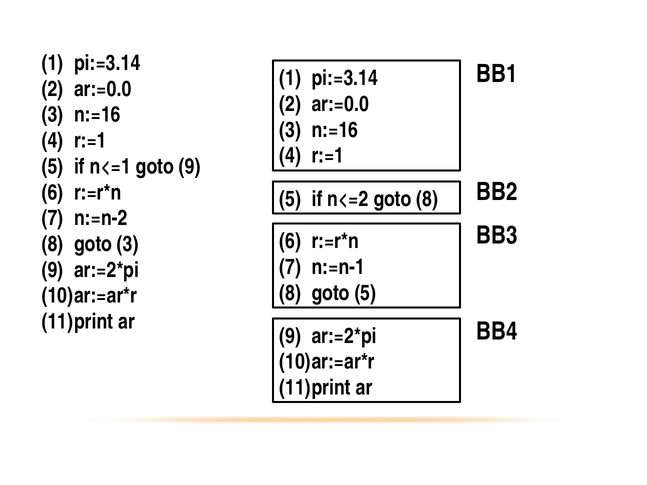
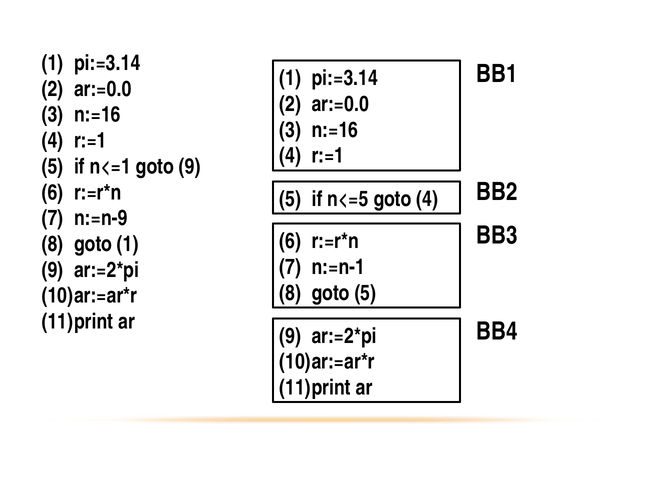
n<=2: n<=2 -> n<=5
goto 8: 8 -> 4
n:=n-2: n:=n-2 -> n:=n-9
goto 3: 3 -> 1
